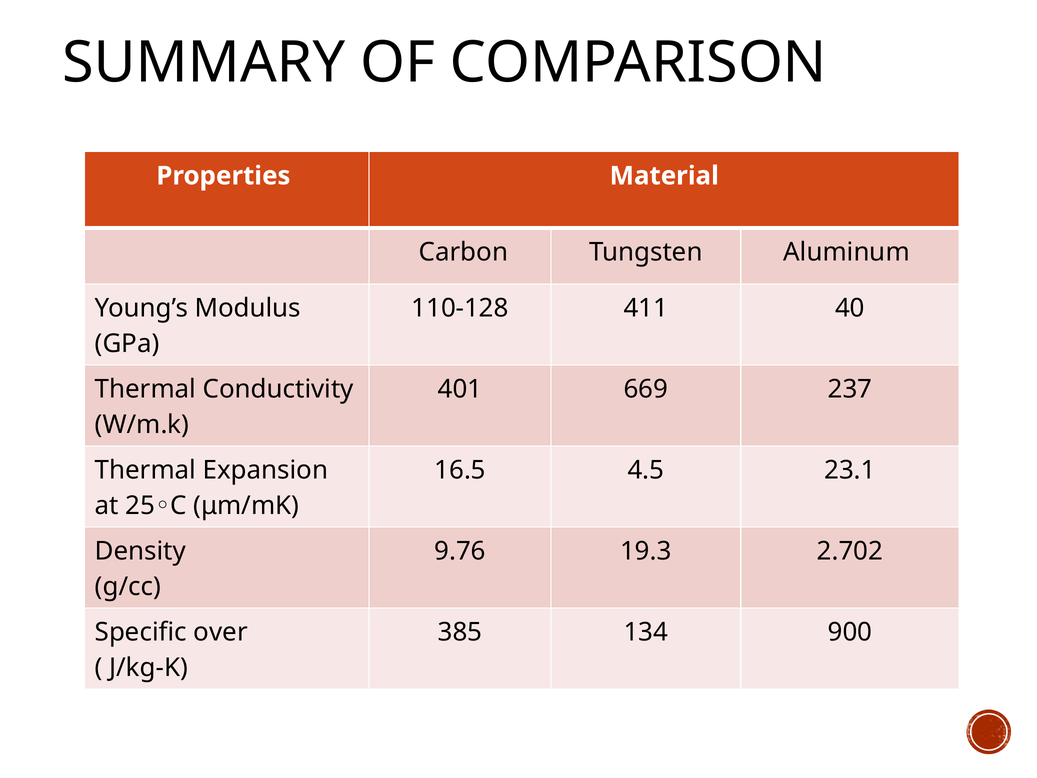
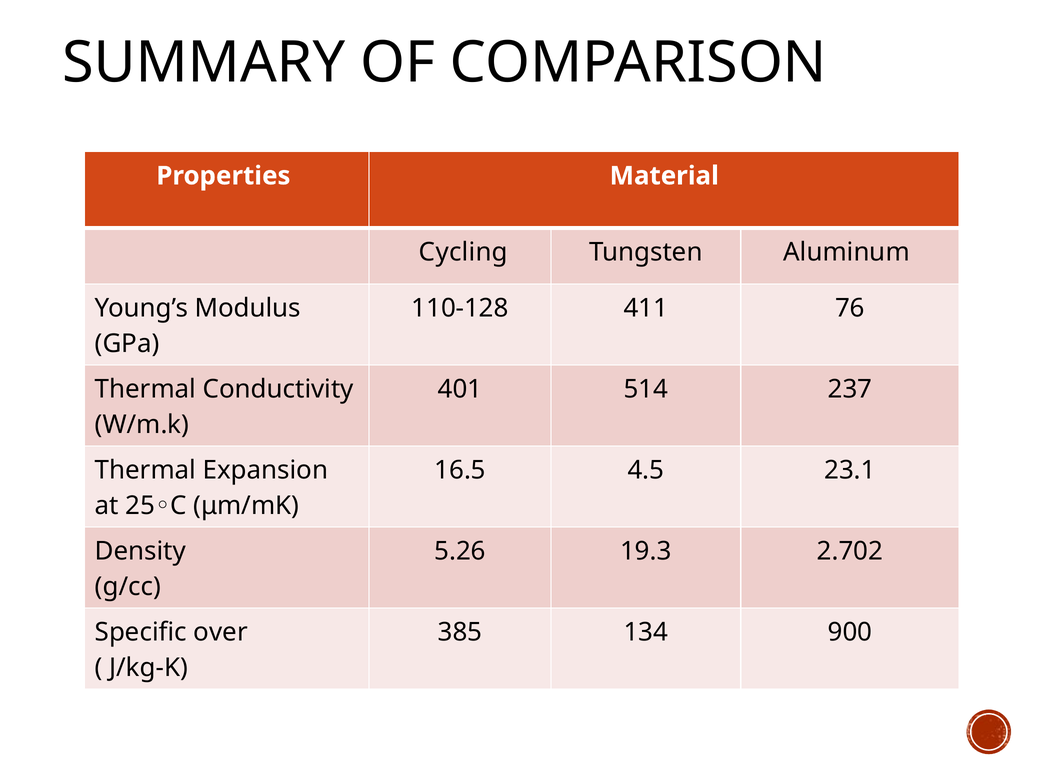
Carbon: Carbon -> Cycling
40: 40 -> 76
669: 669 -> 514
9.76: 9.76 -> 5.26
